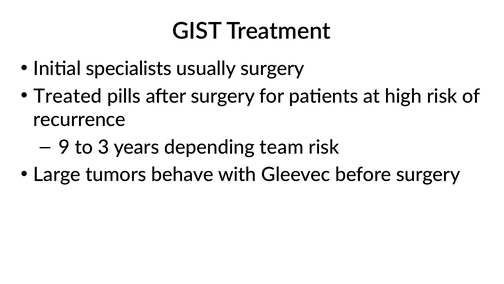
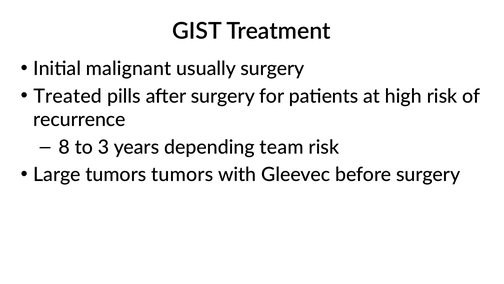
specialists: specialists -> malignant
9: 9 -> 8
tumors behave: behave -> tumors
